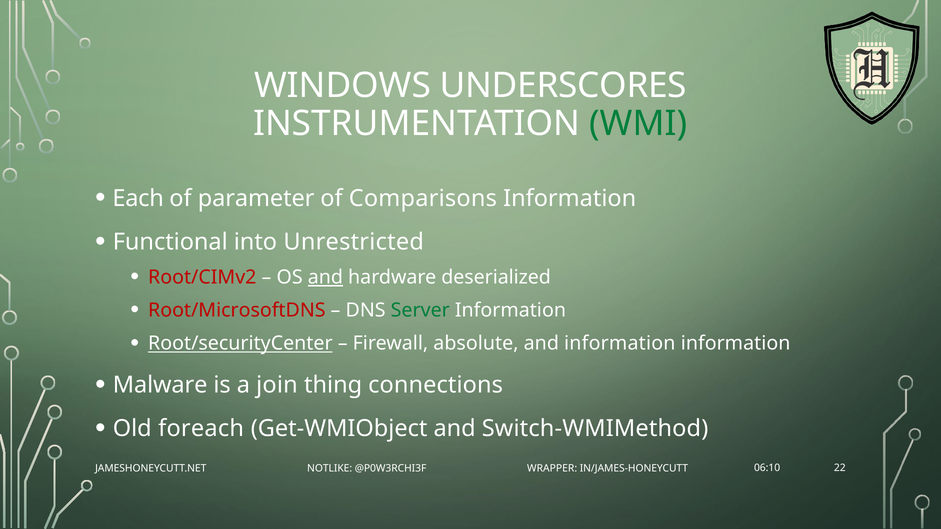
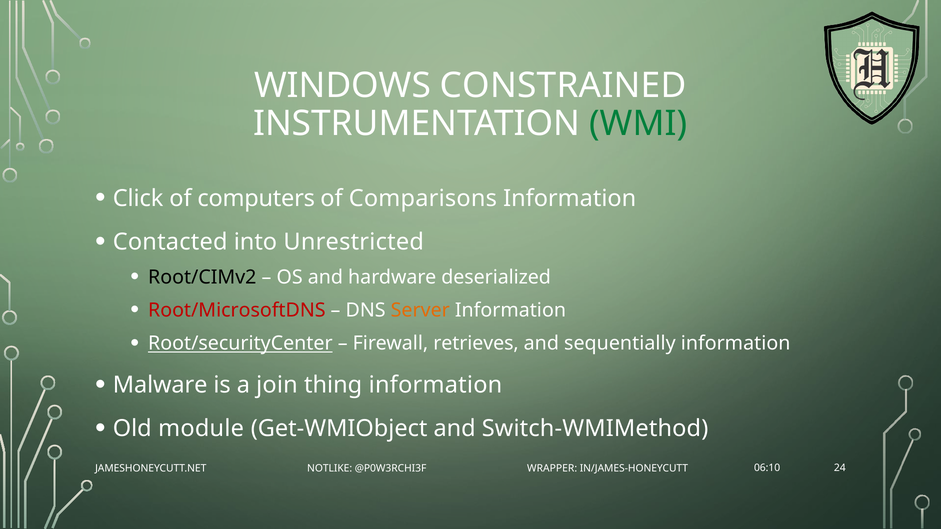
UNDERSCORES: UNDERSCORES -> CONSTRAINED
Each: Each -> Click
parameter: parameter -> computers
Functional: Functional -> Contacted
Root/CIMv2 colour: red -> black
and at (325, 277) underline: present -> none
Server colour: green -> orange
absolute: absolute -> retrieves
and information: information -> sequentially
thing connections: connections -> information
foreach: foreach -> module
22: 22 -> 24
